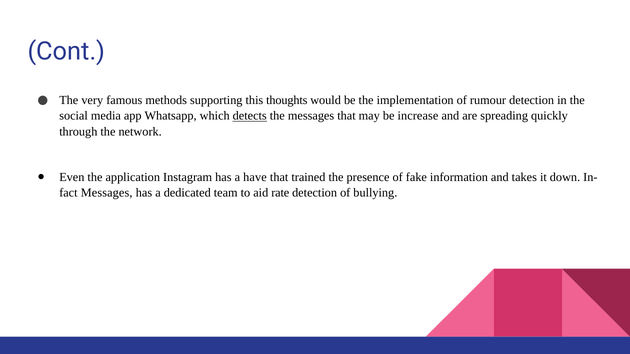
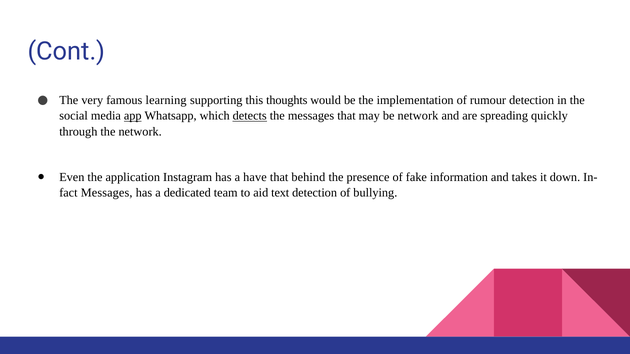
methods: methods -> learning
app underline: none -> present
be increase: increase -> network
trained: trained -> behind
rate: rate -> text
